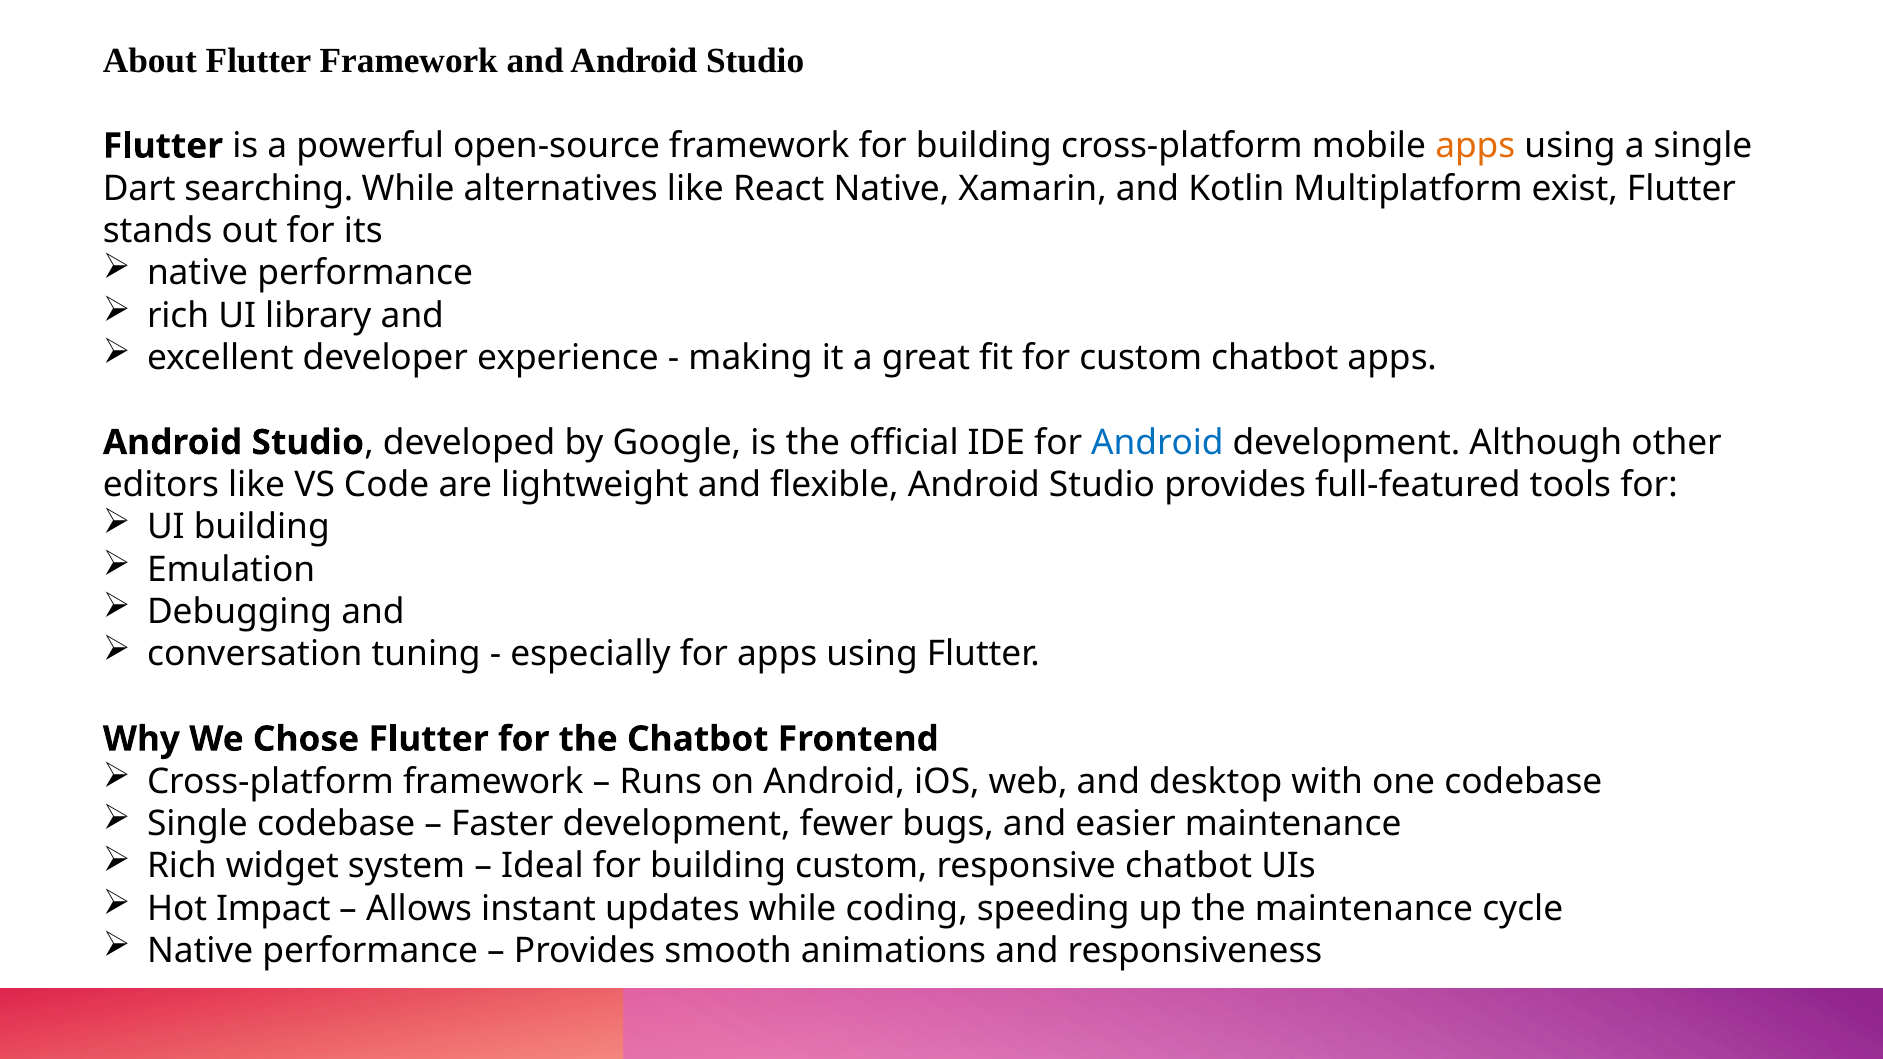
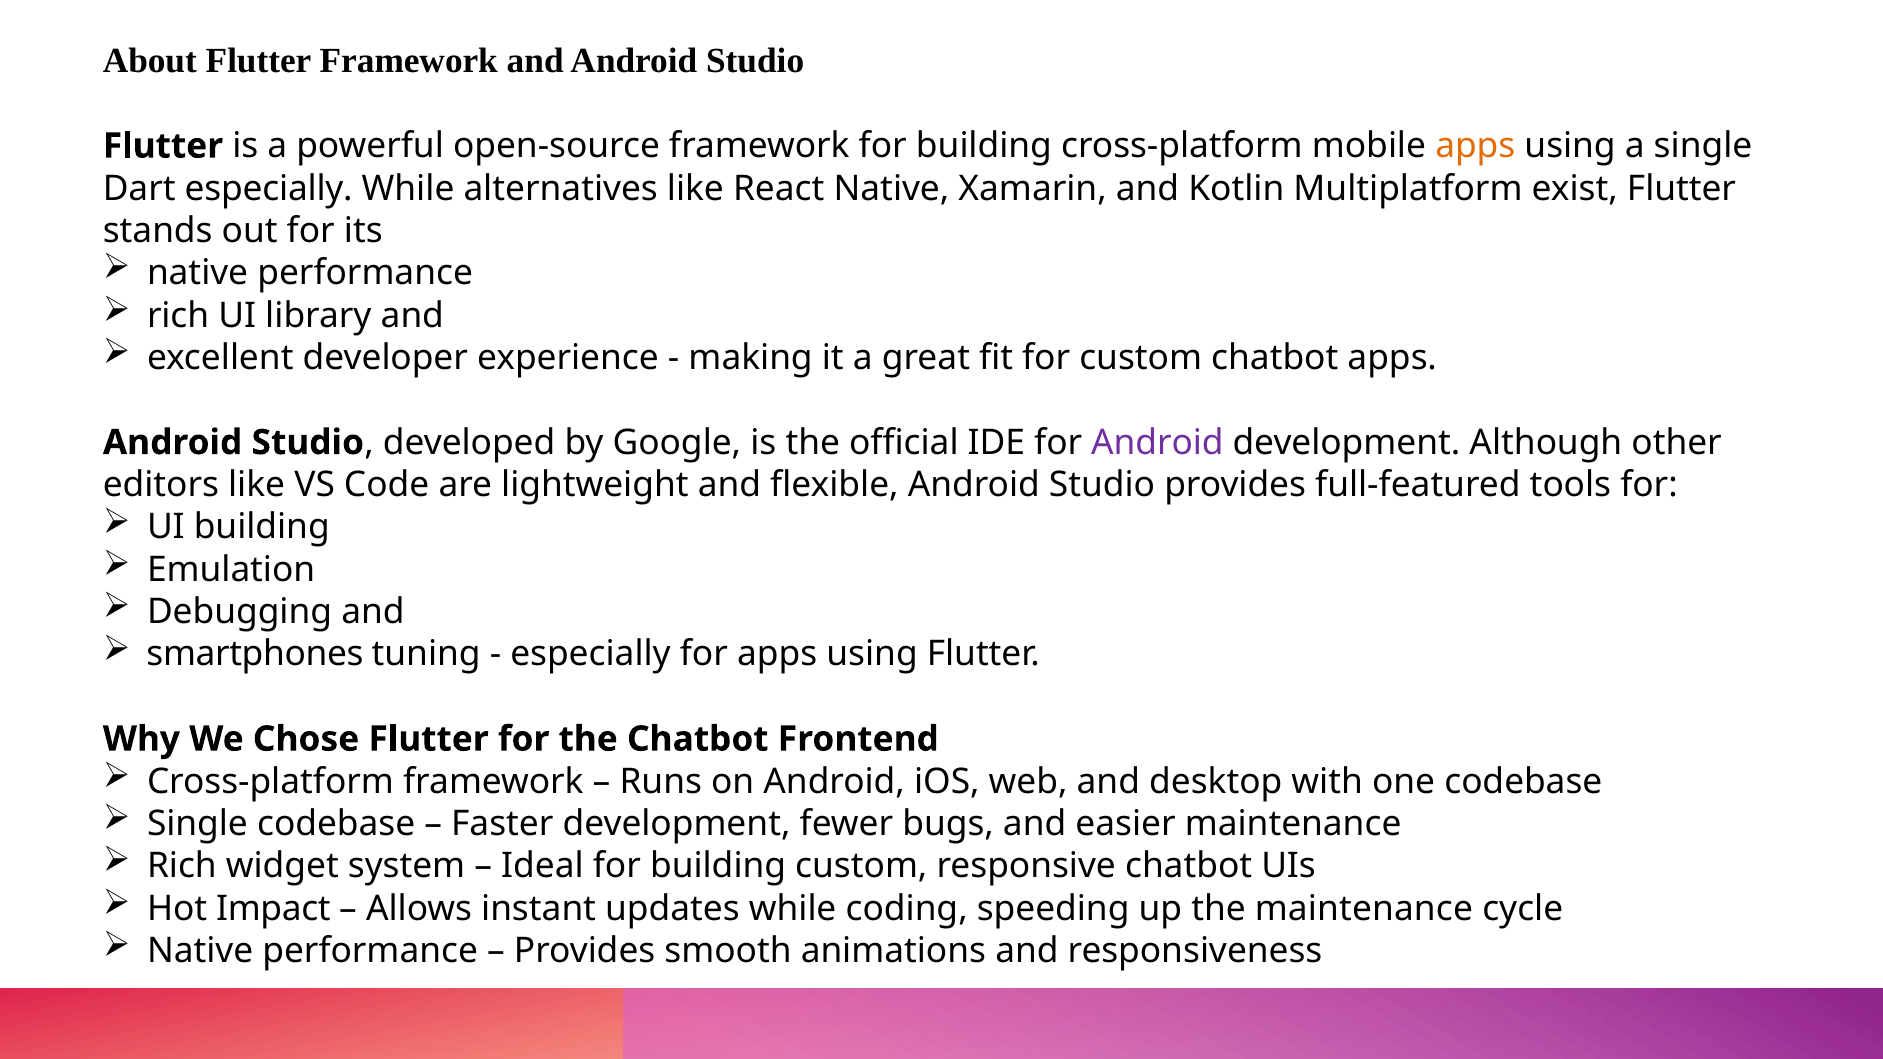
Dart searching: searching -> especially
Android at (1157, 443) colour: blue -> purple
conversation: conversation -> smartphones
